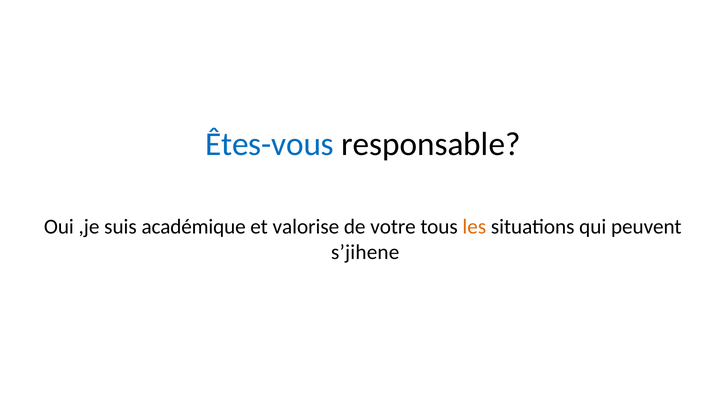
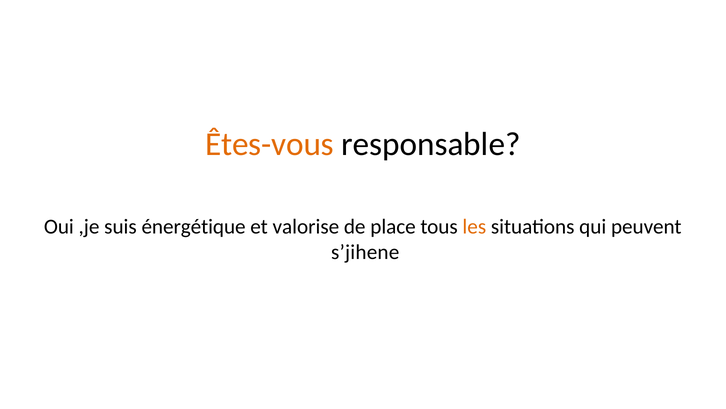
Êtes-vous colour: blue -> orange
académique: académique -> énergétique
votre: votre -> place
